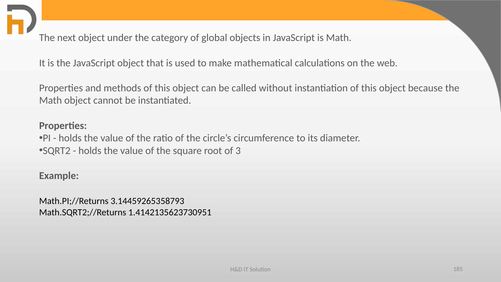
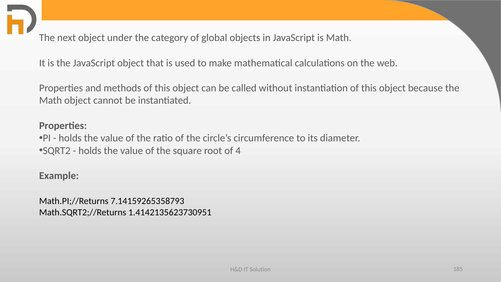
3: 3 -> 4
3.14459265358793: 3.14459265358793 -> 7.14159265358793
